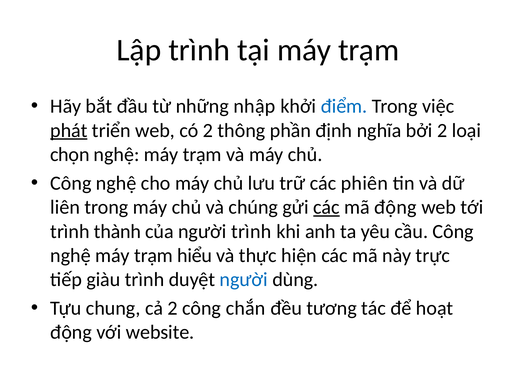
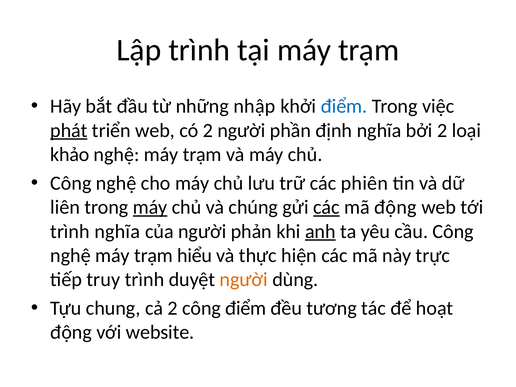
2 thông: thông -> người
chọn: chọn -> khảo
máy at (150, 207) underline: none -> present
trình thành: thành -> nghĩa
người trình: trình -> phản
anh underline: none -> present
giàu: giàu -> truy
người at (244, 280) colour: blue -> orange
công chắn: chắn -> điểm
